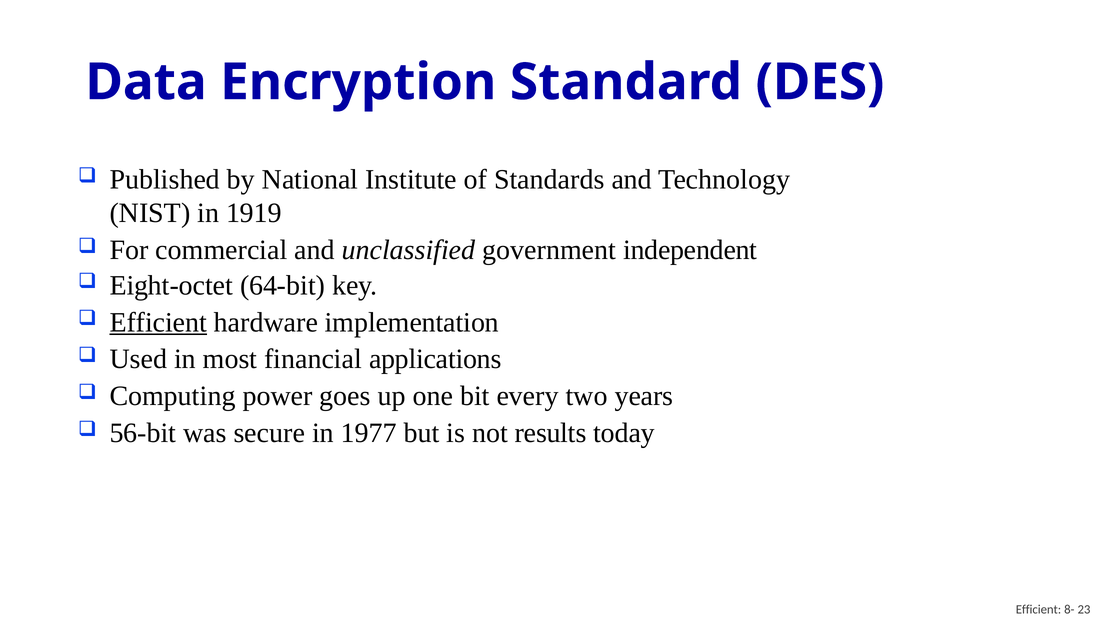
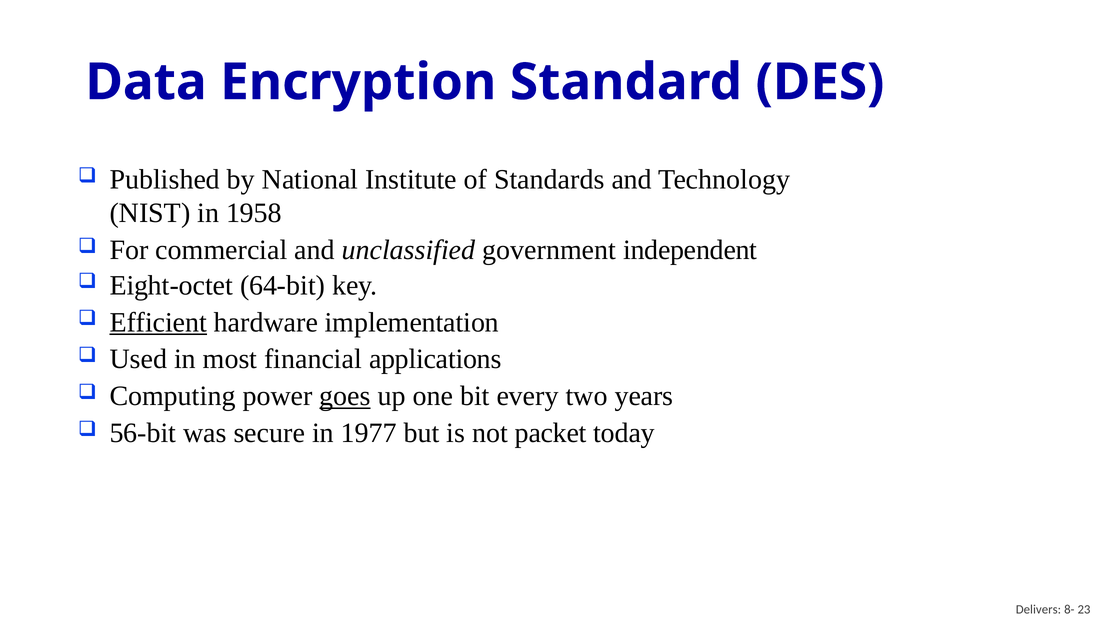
1919: 1919 -> 1958
goes underline: none -> present
results: results -> packet
Efficient at (1038, 609): Efficient -> Delivers
